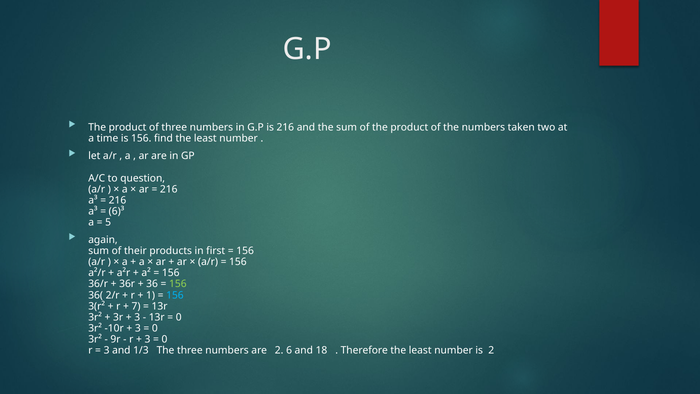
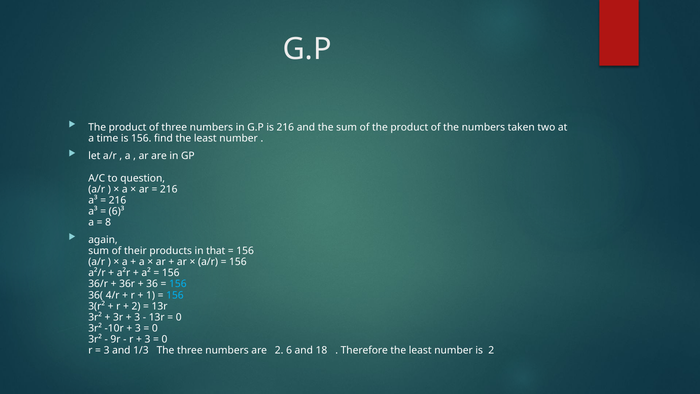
5: 5 -> 8
first: first -> that
156 at (178, 284) colour: light green -> light blue
2/r: 2/r -> 4/r
7 at (136, 306): 7 -> 2
